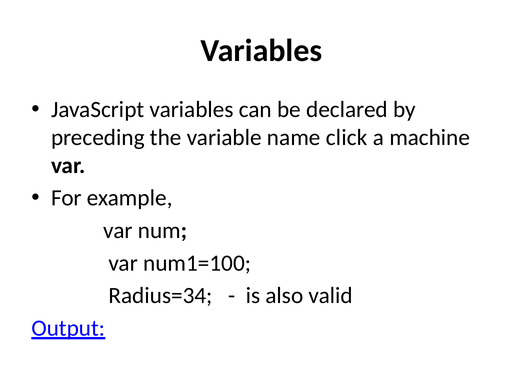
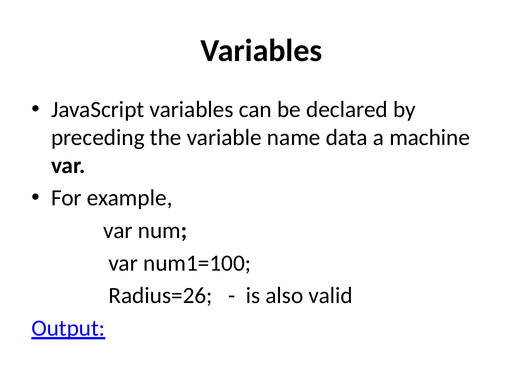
click: click -> data
Radius=34: Radius=34 -> Radius=26
